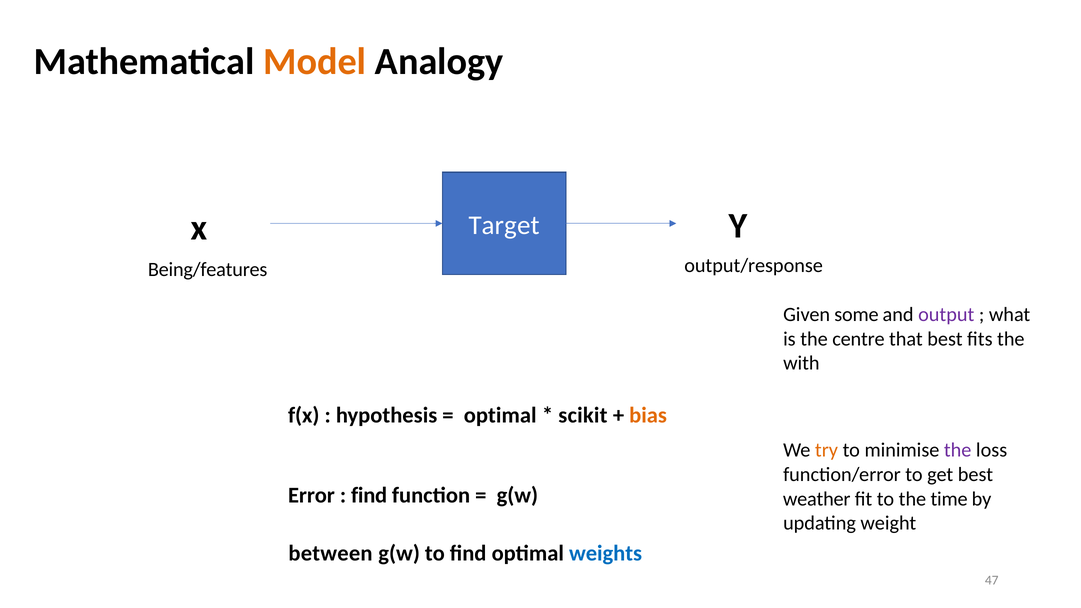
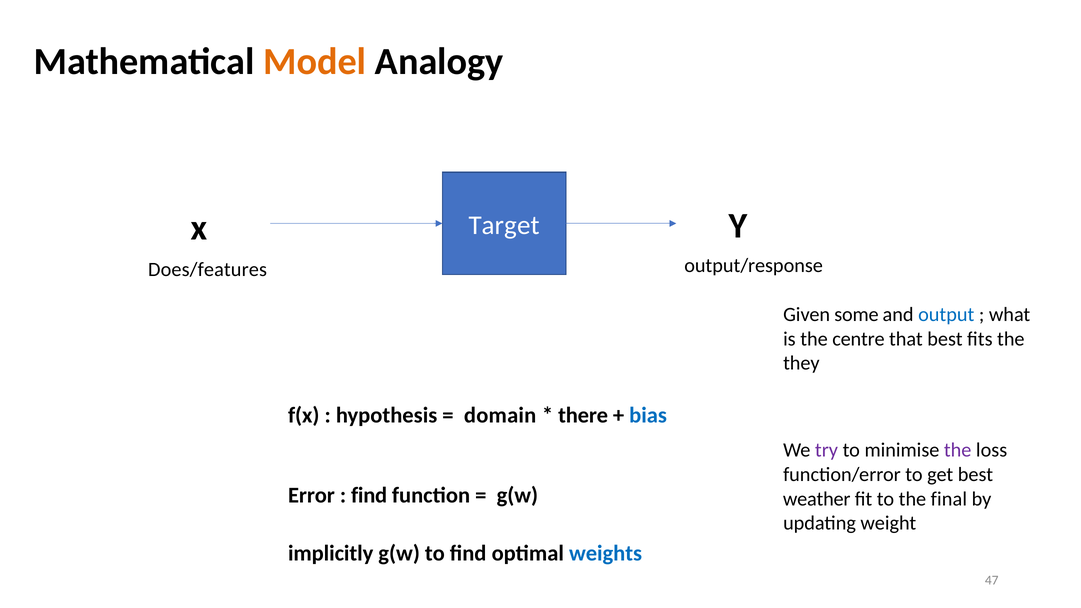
Being/features: Being/features -> Does/features
output colour: purple -> blue
with: with -> they
optimal at (500, 415): optimal -> domain
scikit: scikit -> there
bias colour: orange -> blue
try colour: orange -> purple
time: time -> final
between: between -> implicitly
